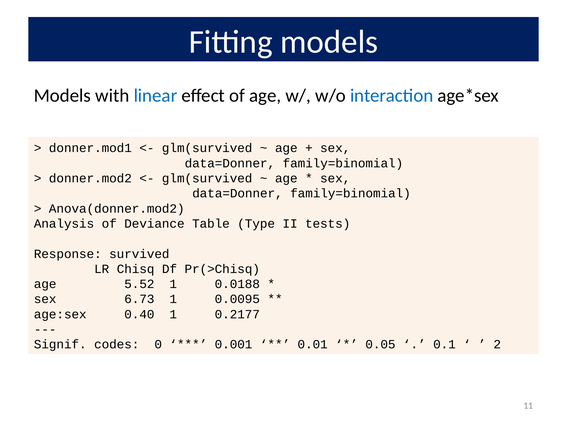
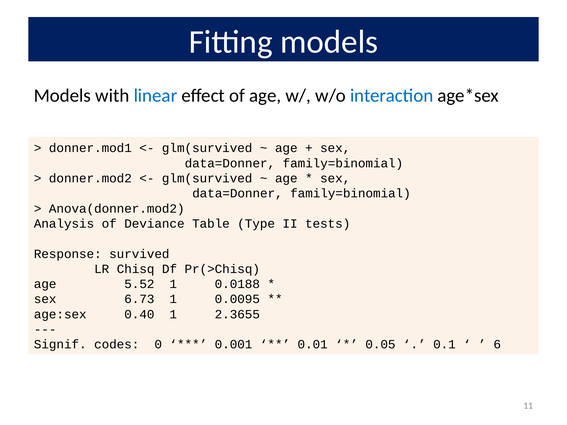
0.2177: 0.2177 -> 2.3655
2: 2 -> 6
